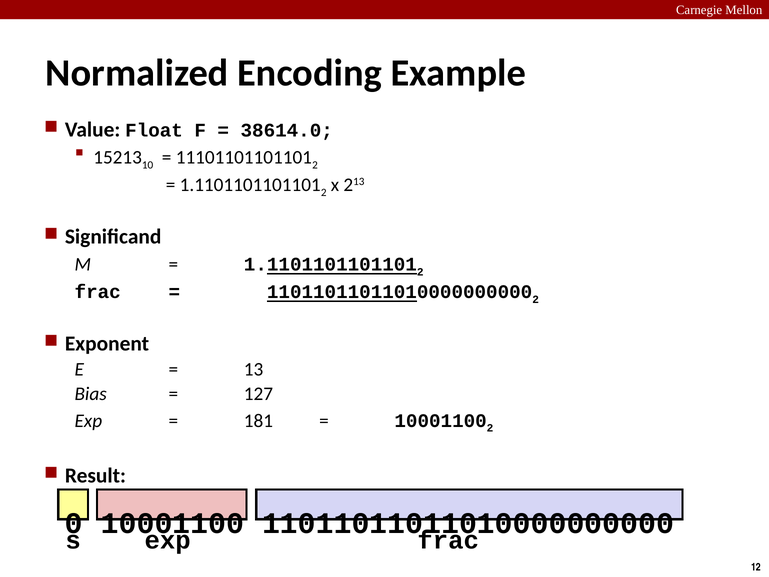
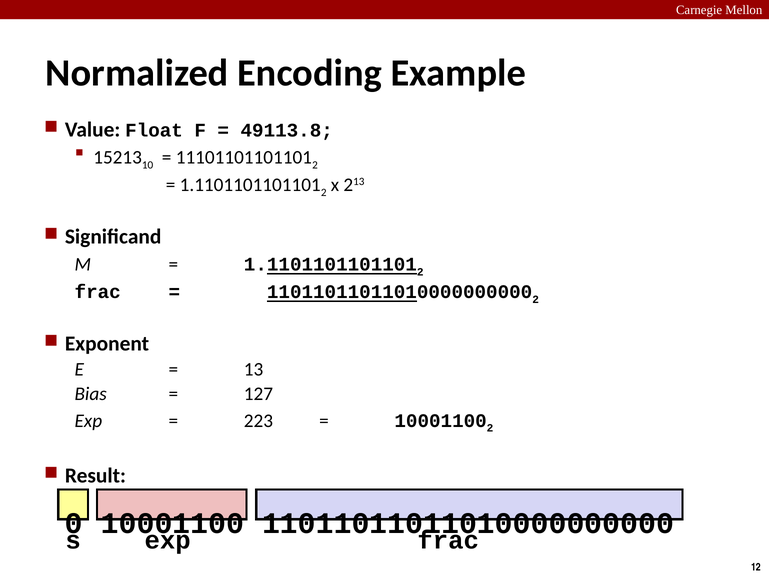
38614.0: 38614.0 -> 49113.8
181: 181 -> 223
